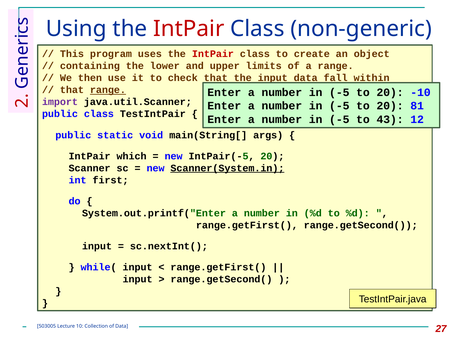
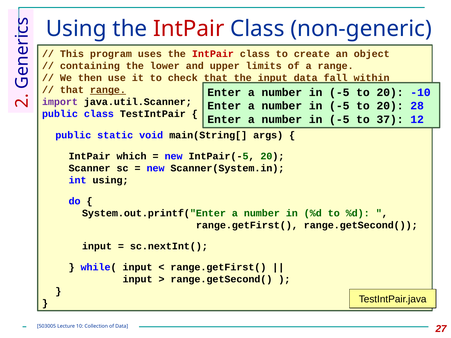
81: 81 -> 28
43: 43 -> 37
Scanner(System.in underline: present -> none
int first: first -> using
